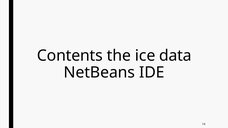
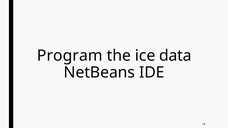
Contents: Contents -> Program
